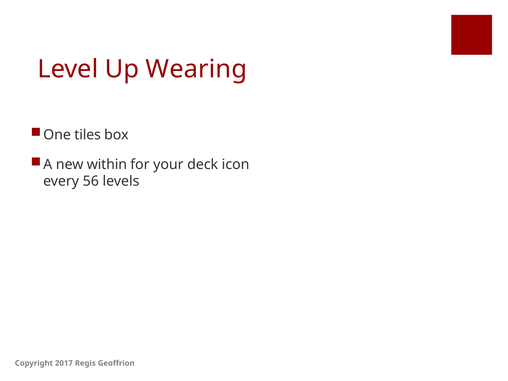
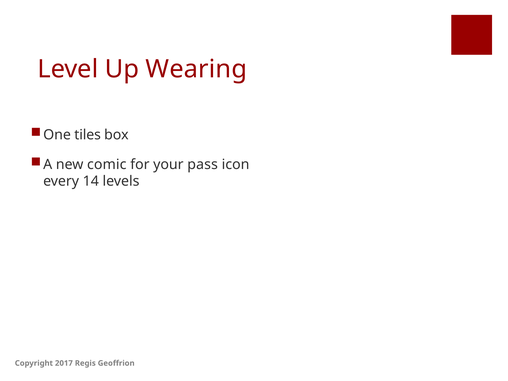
within: within -> comic
deck: deck -> pass
56: 56 -> 14
